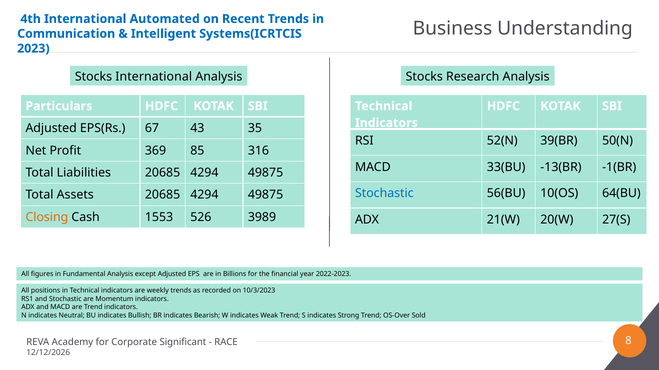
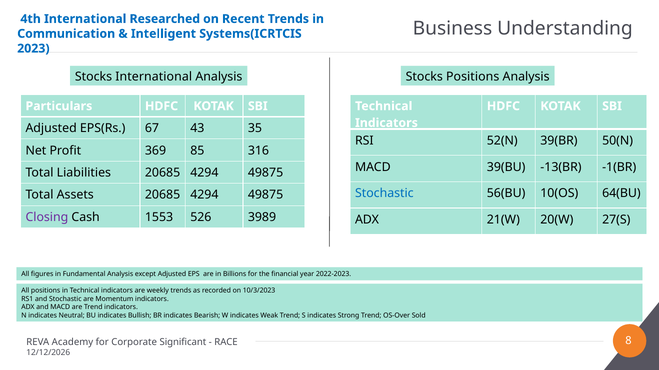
Automated: Automated -> Researched
Stocks Research: Research -> Positions
33(BU: 33(BU -> 39(BU
Closing colour: orange -> purple
